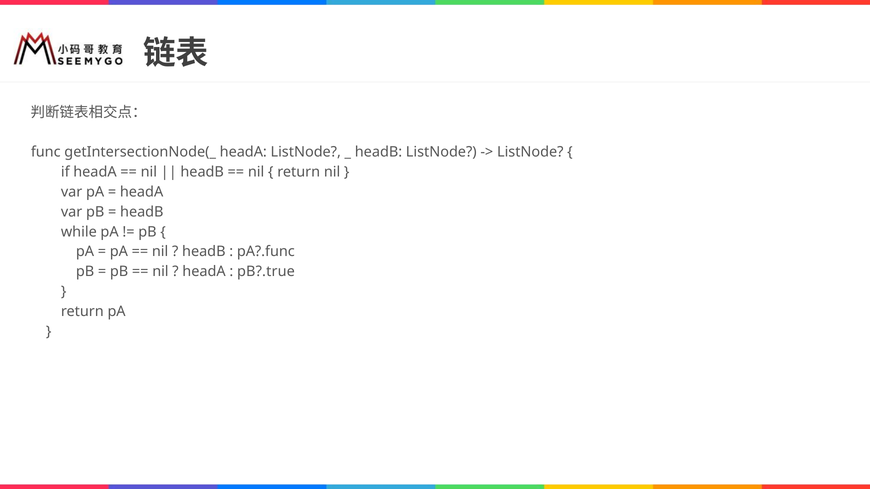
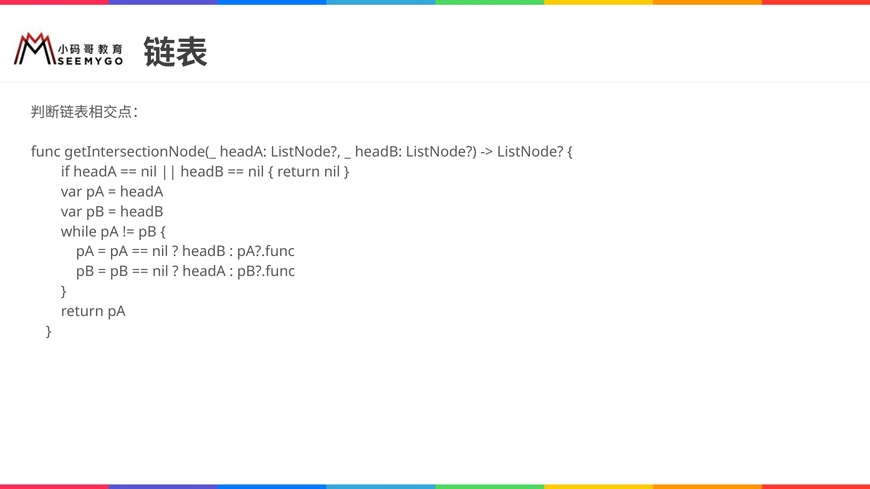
pB?.true: pB?.true -> pB?.func
